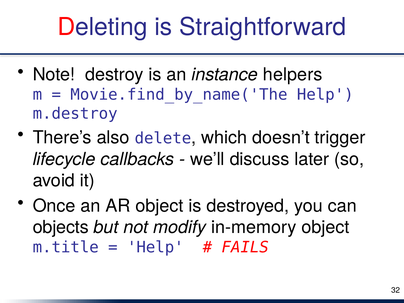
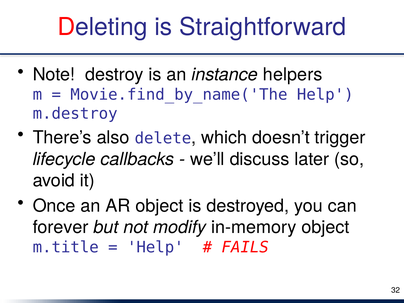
objects: objects -> forever
